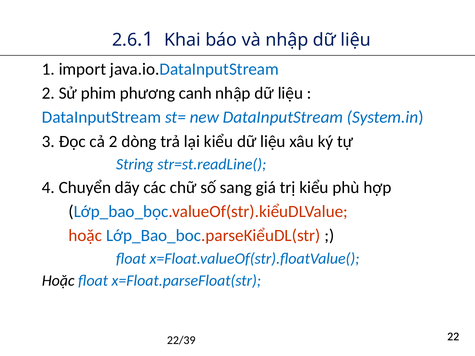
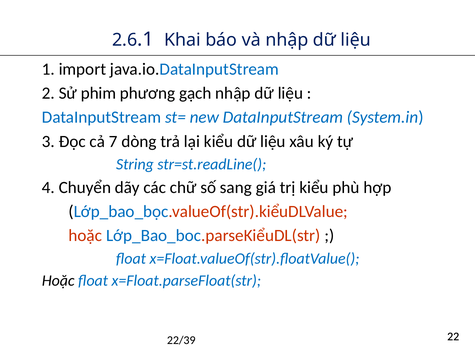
canh: canh -> gạch
cả 2: 2 -> 7
